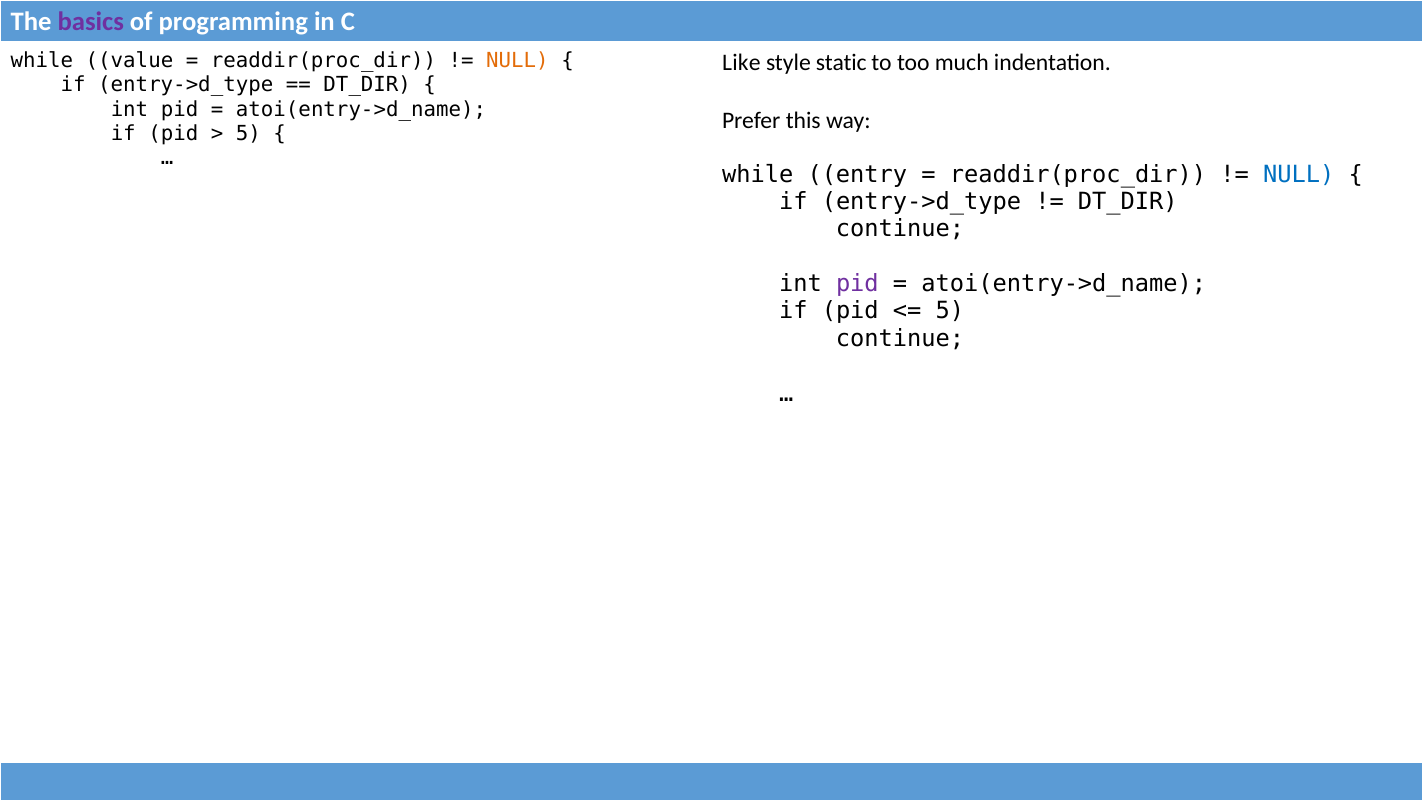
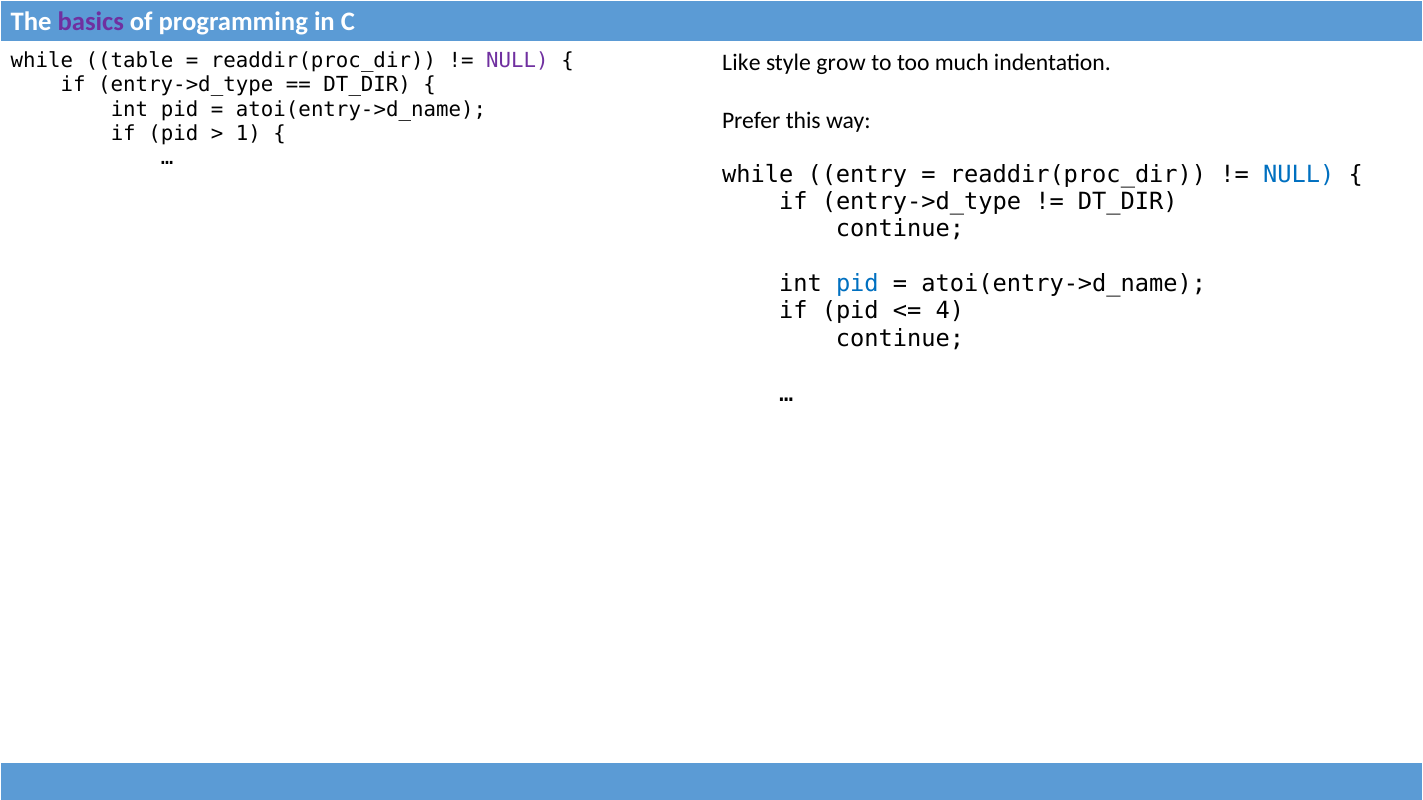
value: value -> table
NULL at (517, 61) colour: orange -> purple
static: static -> grow
5 at (248, 134): 5 -> 1
pid at (857, 284) colour: purple -> blue
5 at (950, 311): 5 -> 4
